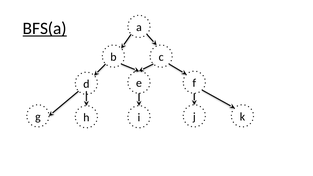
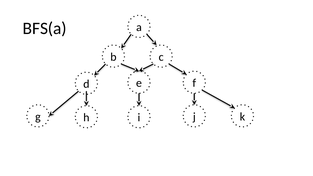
BFS(a underline: present -> none
